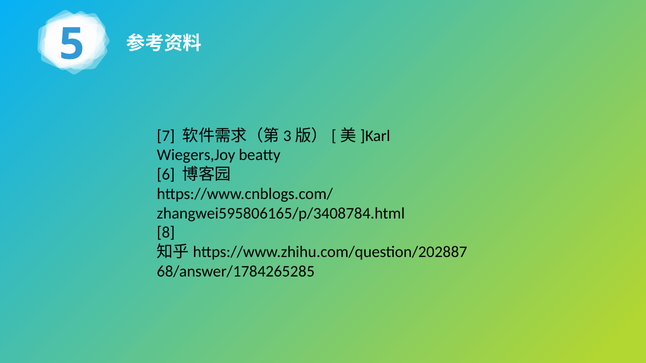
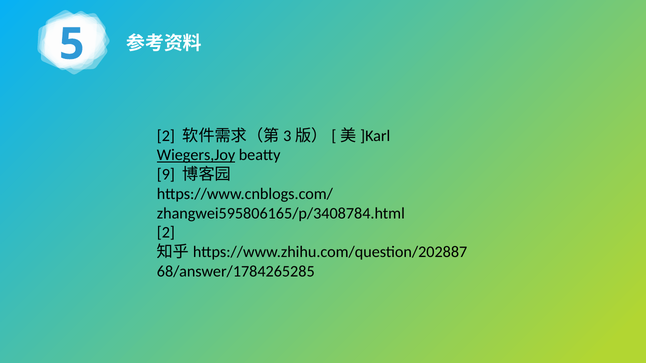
7 at (166, 136): 7 -> 2
Wiegers,Joy underline: none -> present
6: 6 -> 9
8 at (166, 233): 8 -> 2
